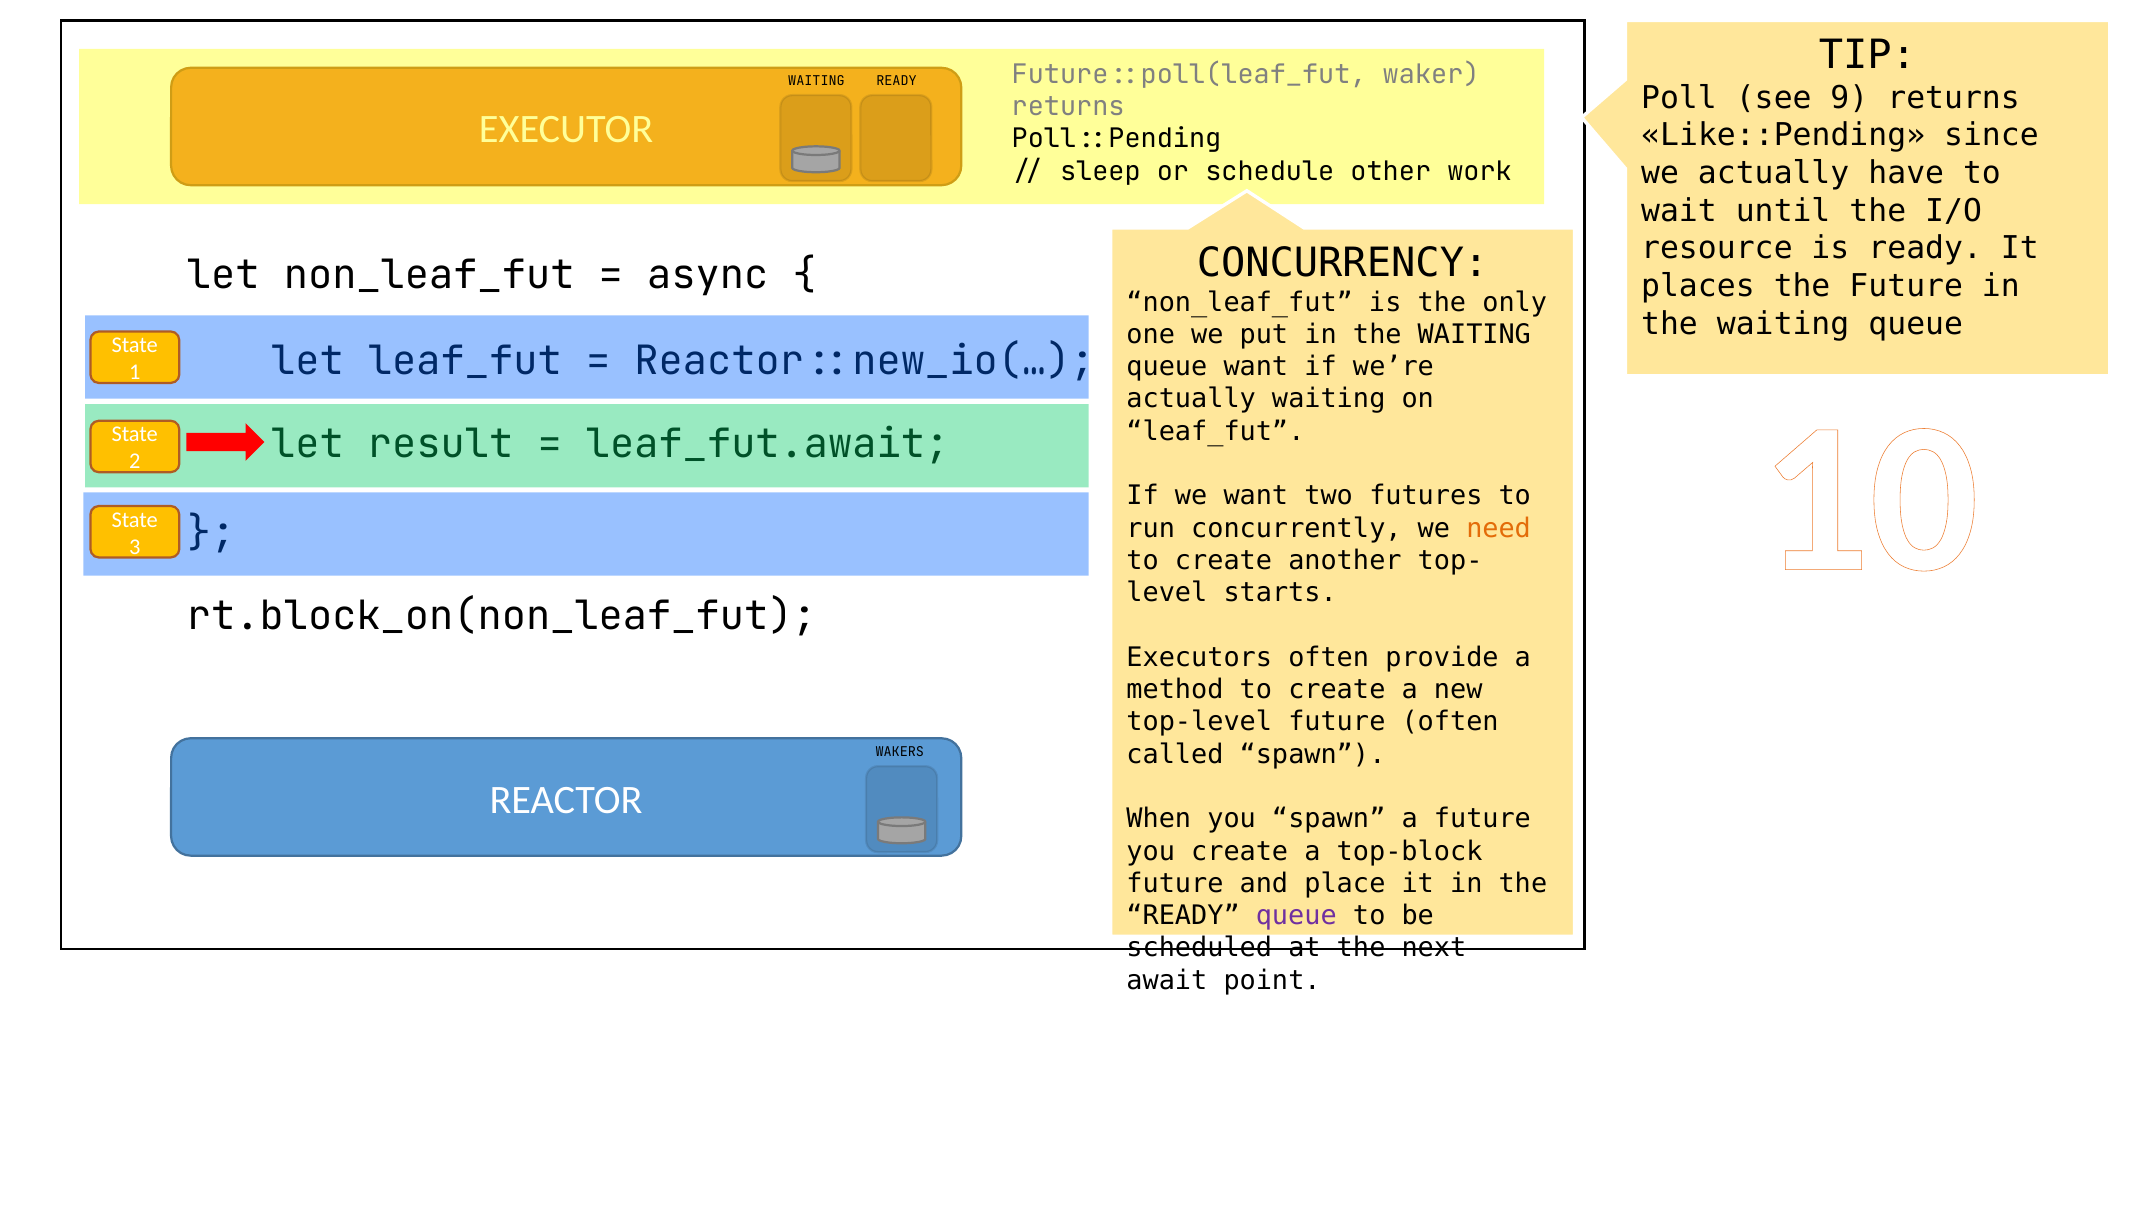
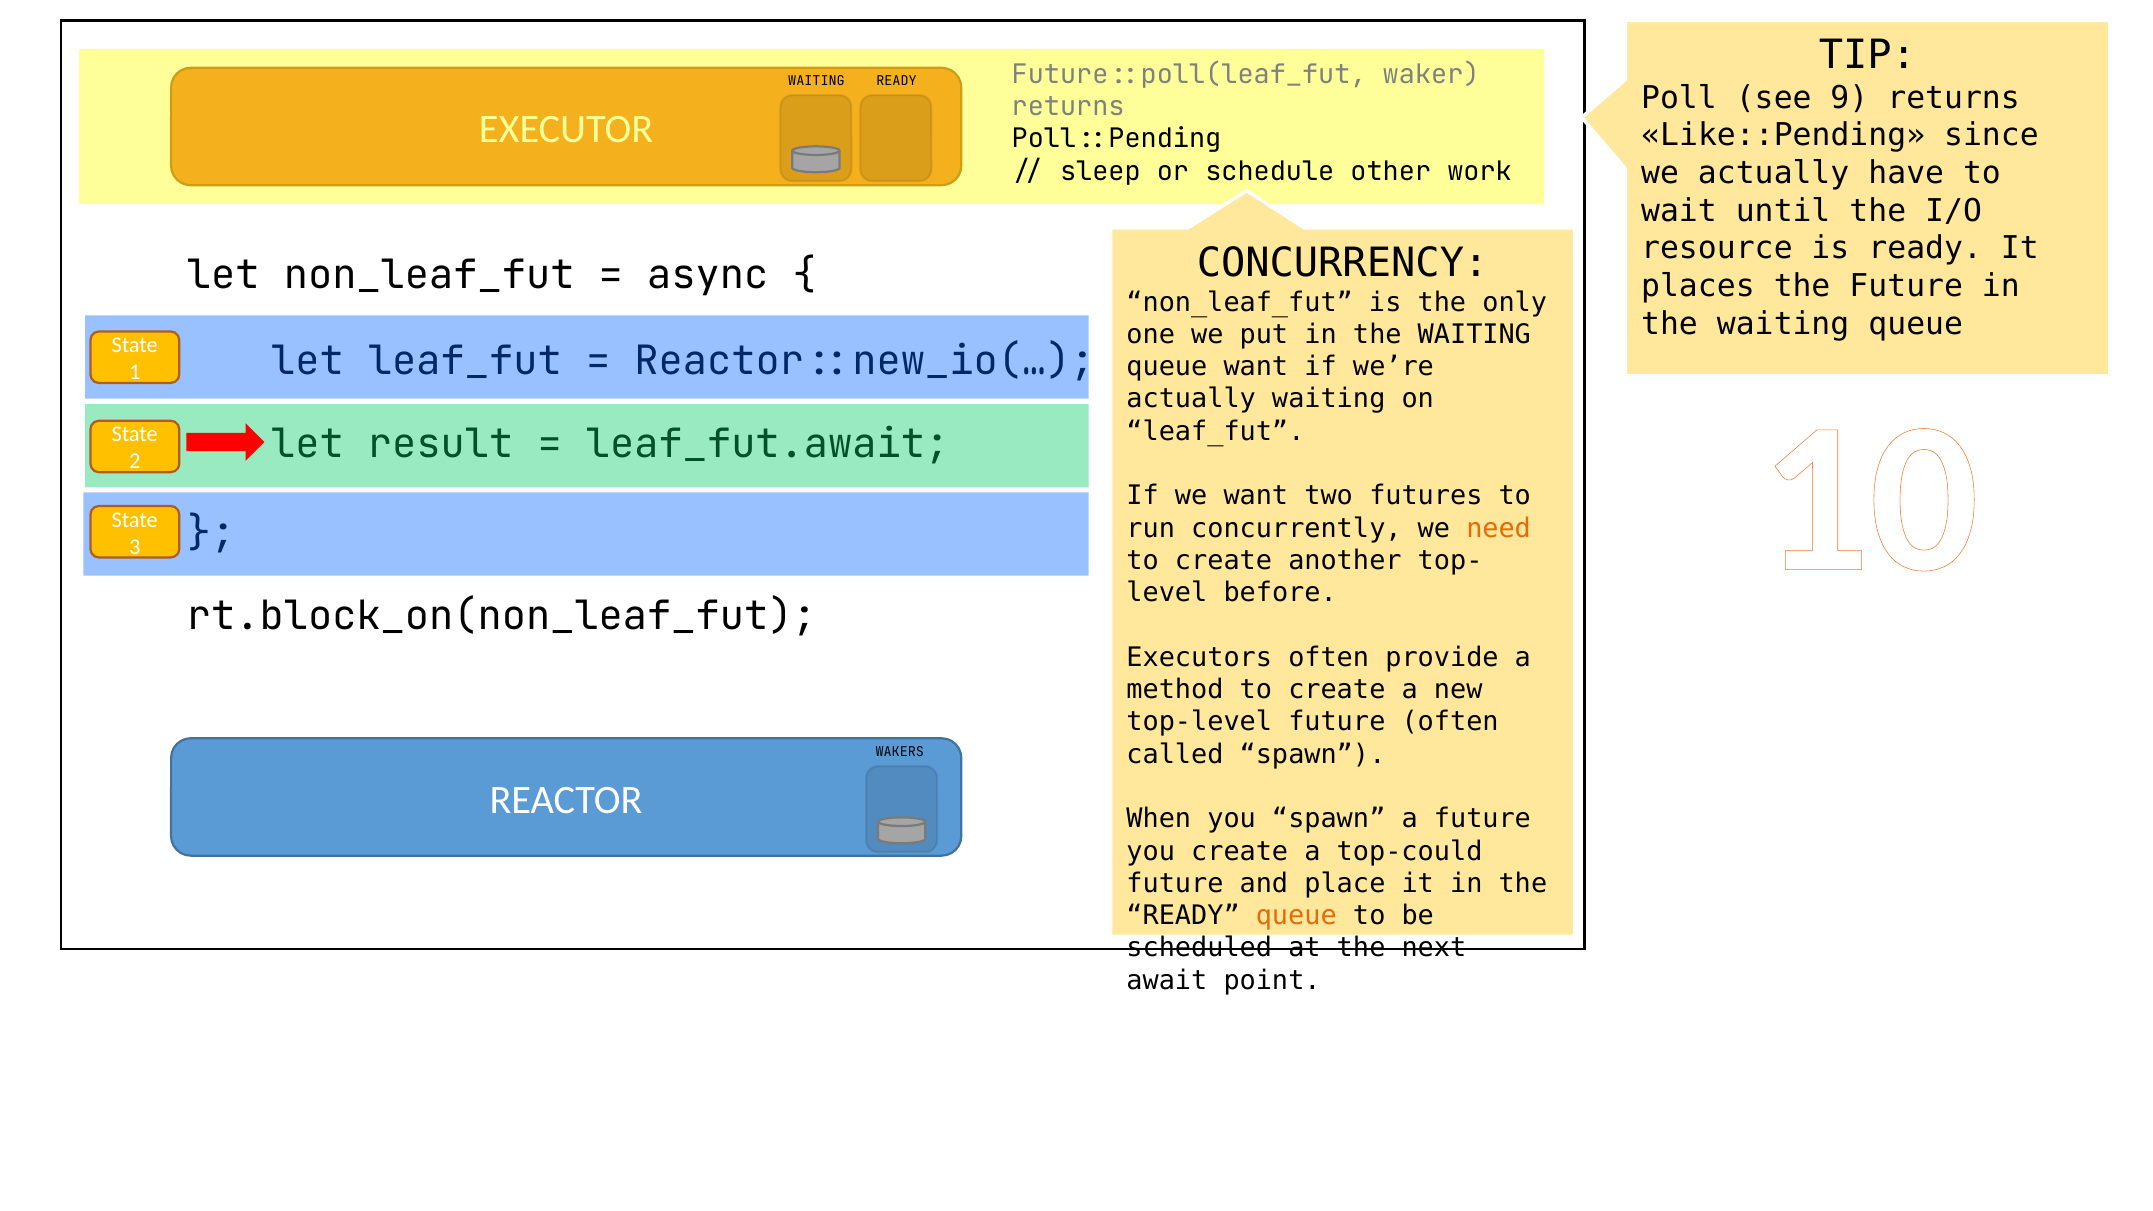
starts: starts -> before
top-block: top-block -> top-could
queue at (1296, 916) colour: purple -> orange
